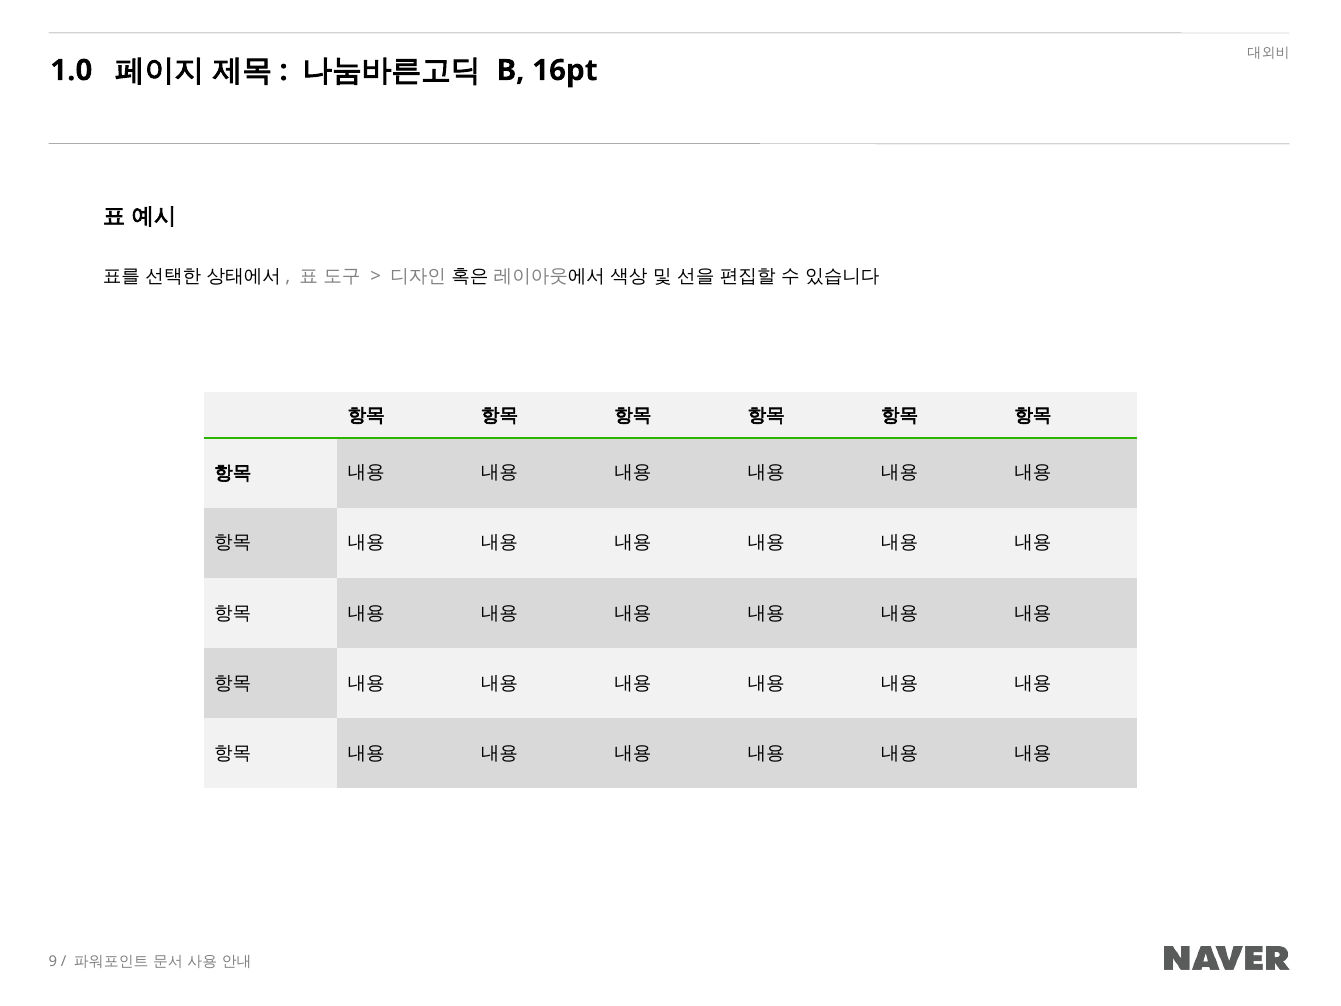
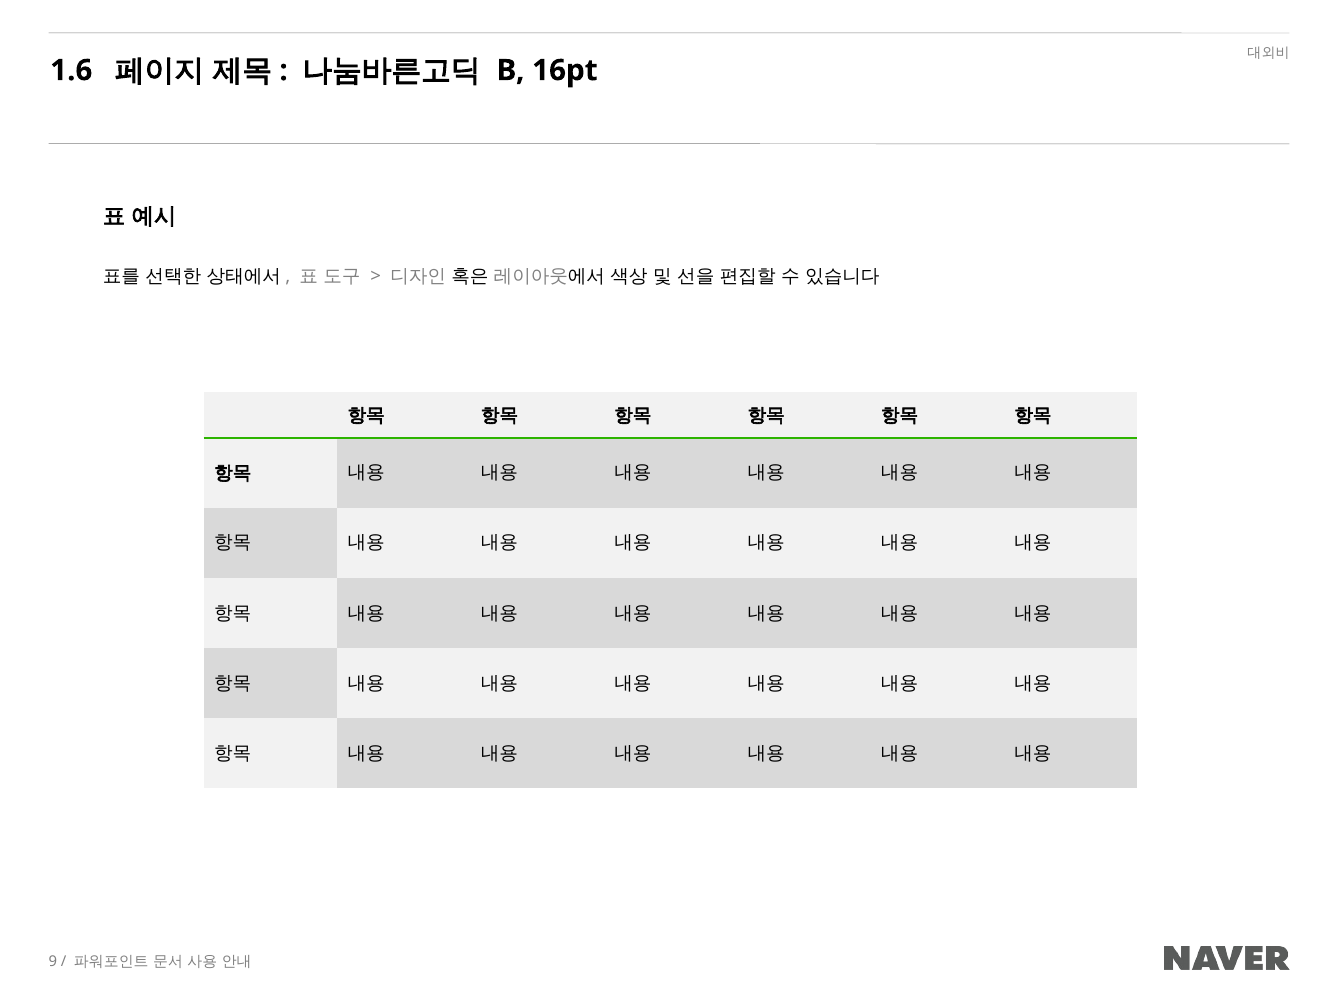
1.0: 1.0 -> 1.6
